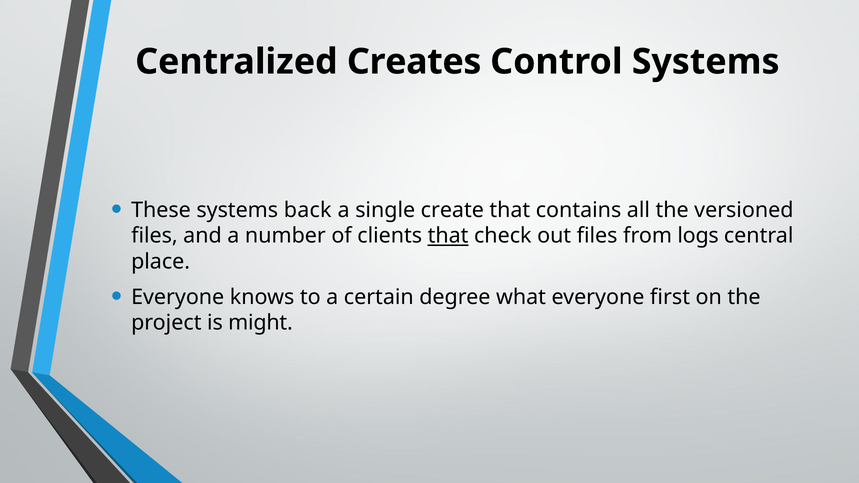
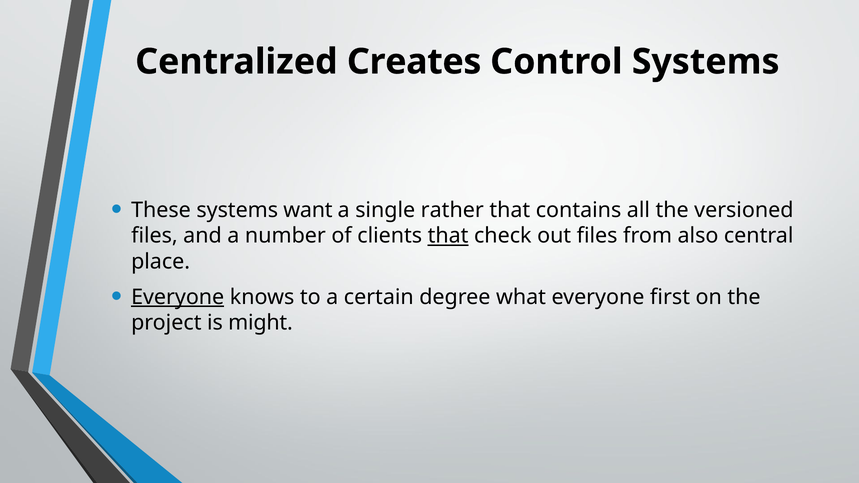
back: back -> want
create: create -> rather
logs: logs -> also
Everyone at (178, 297) underline: none -> present
